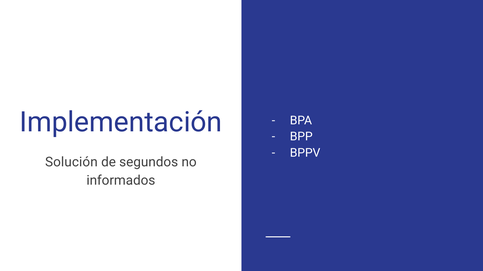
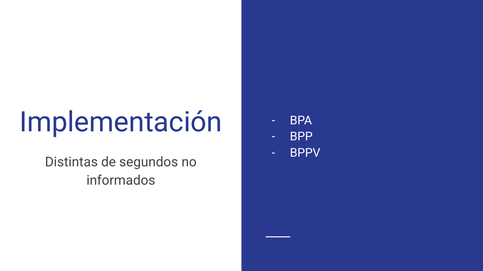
Solución: Solución -> Distintas
